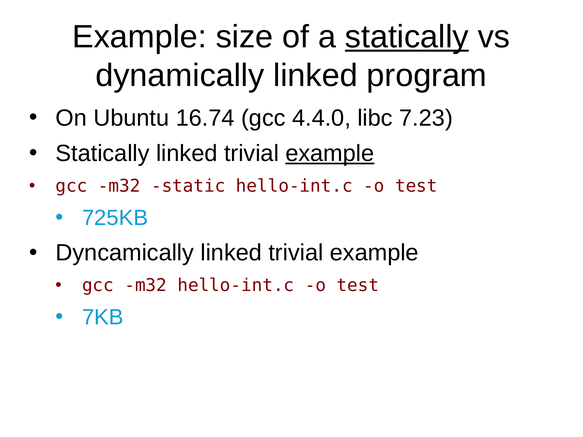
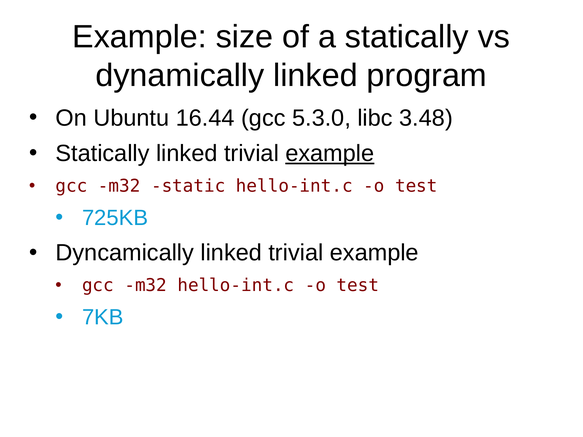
statically at (407, 37) underline: present -> none
16.74: 16.74 -> 16.44
4.4.0: 4.4.0 -> 5.3.0
7.23: 7.23 -> 3.48
